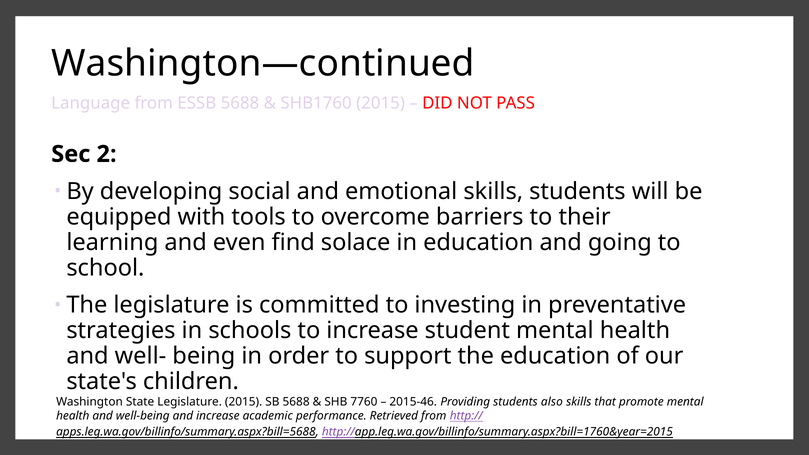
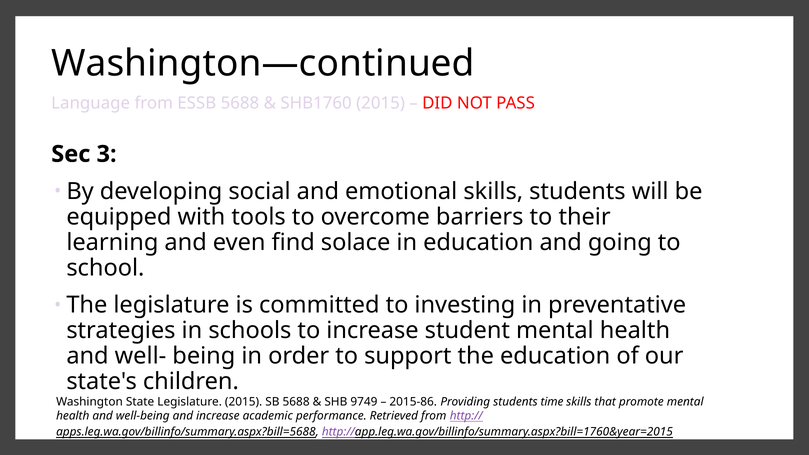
2: 2 -> 3
7760: 7760 -> 9749
2015-46: 2015-46 -> 2015-86
also: also -> time
